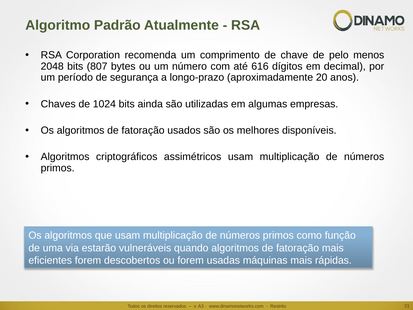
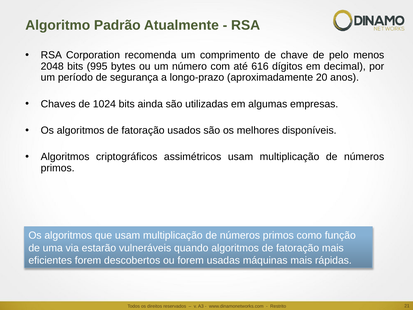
807: 807 -> 995
